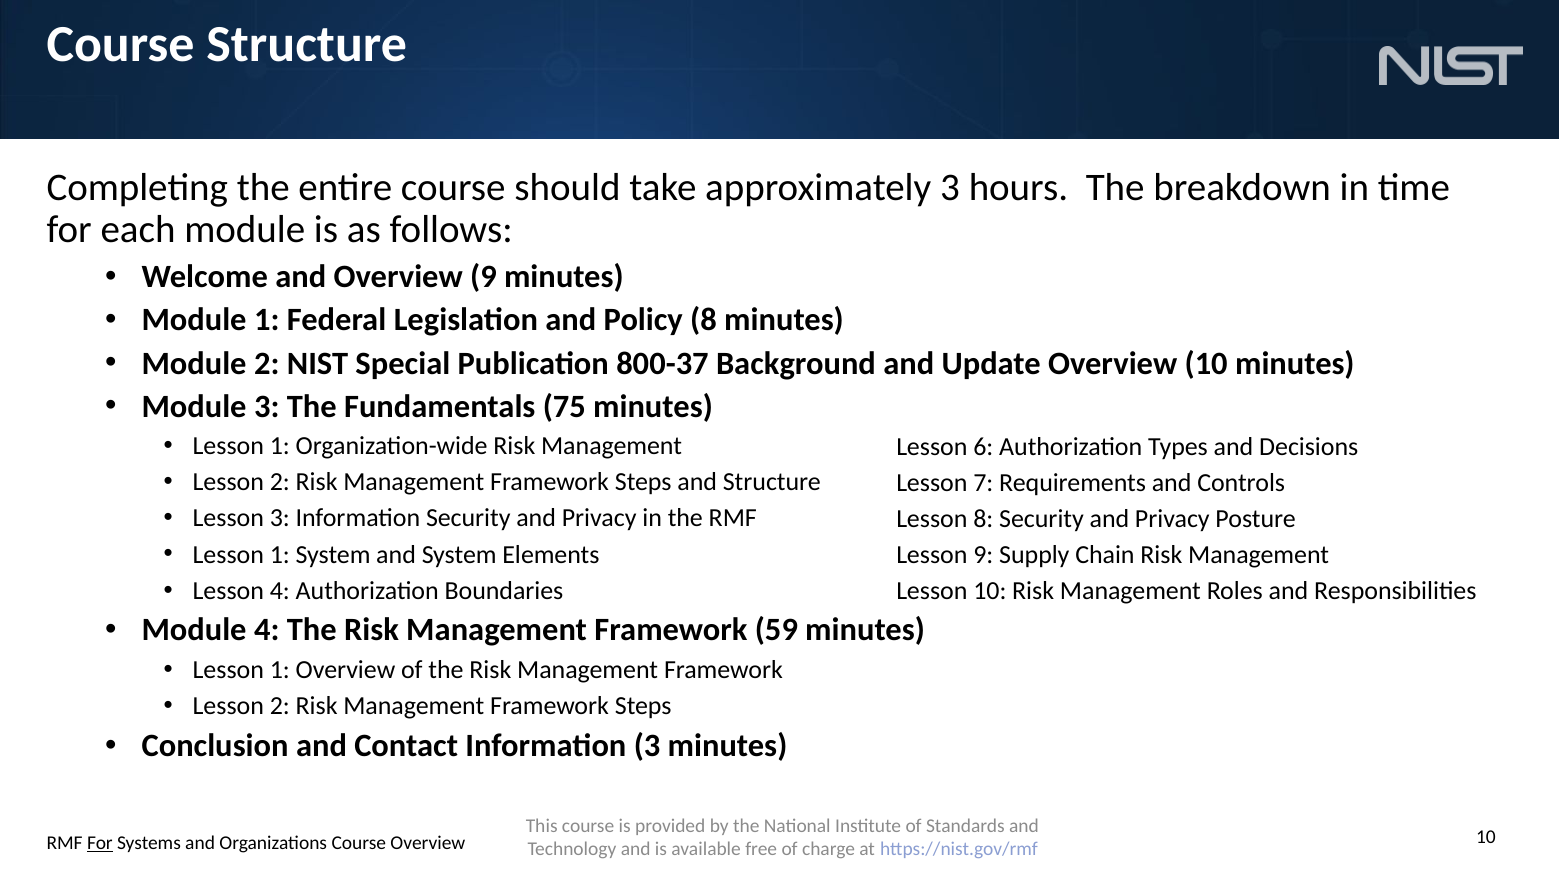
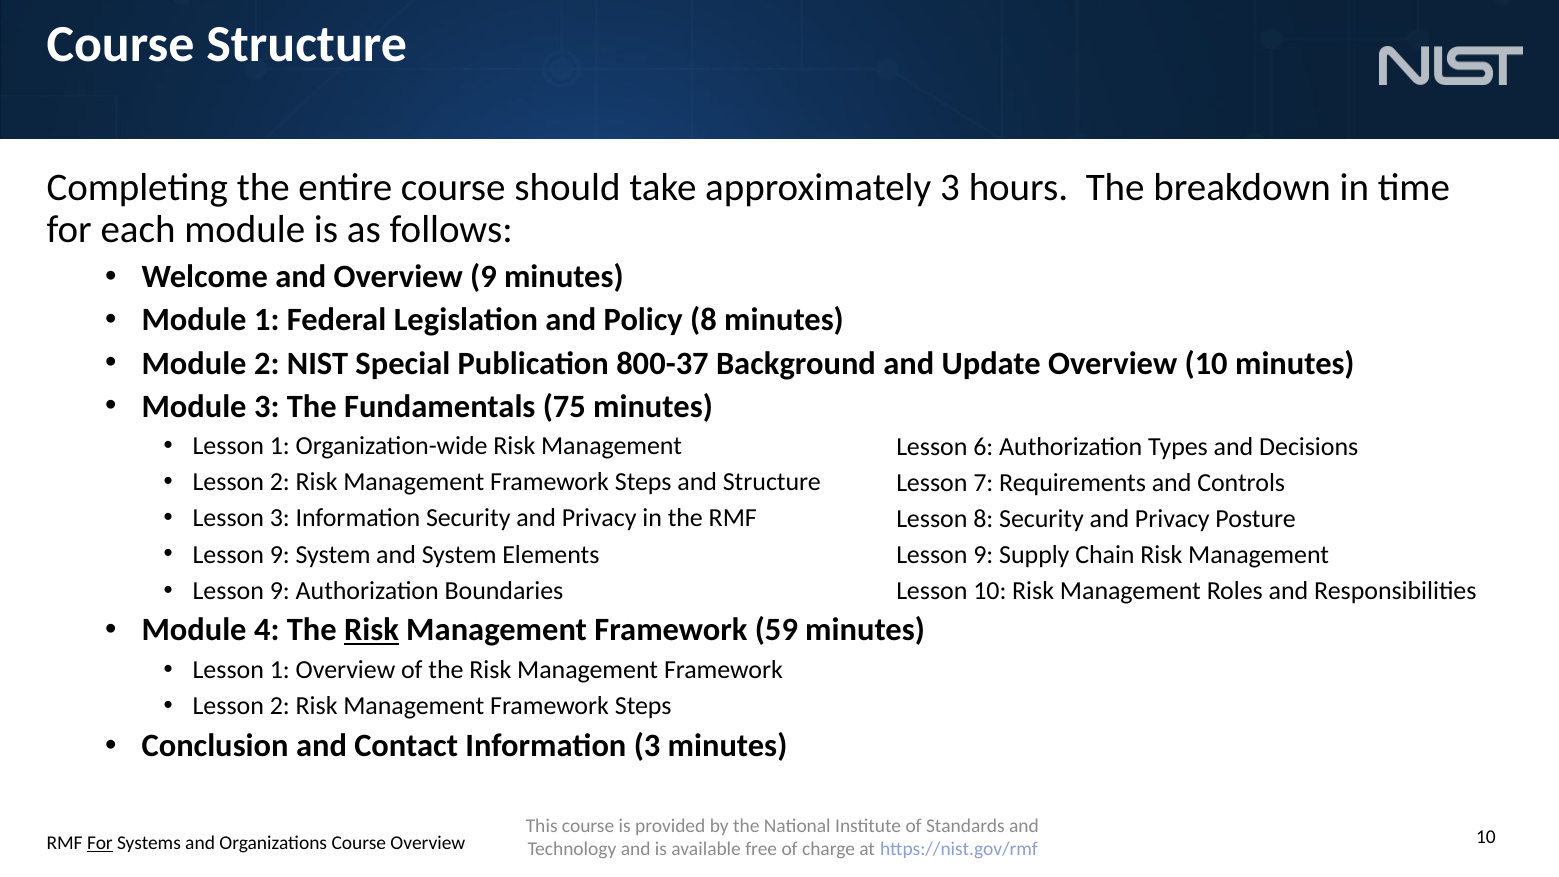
1 at (280, 554): 1 -> 9
4 at (280, 591): 4 -> 9
Risk at (372, 630) underline: none -> present
